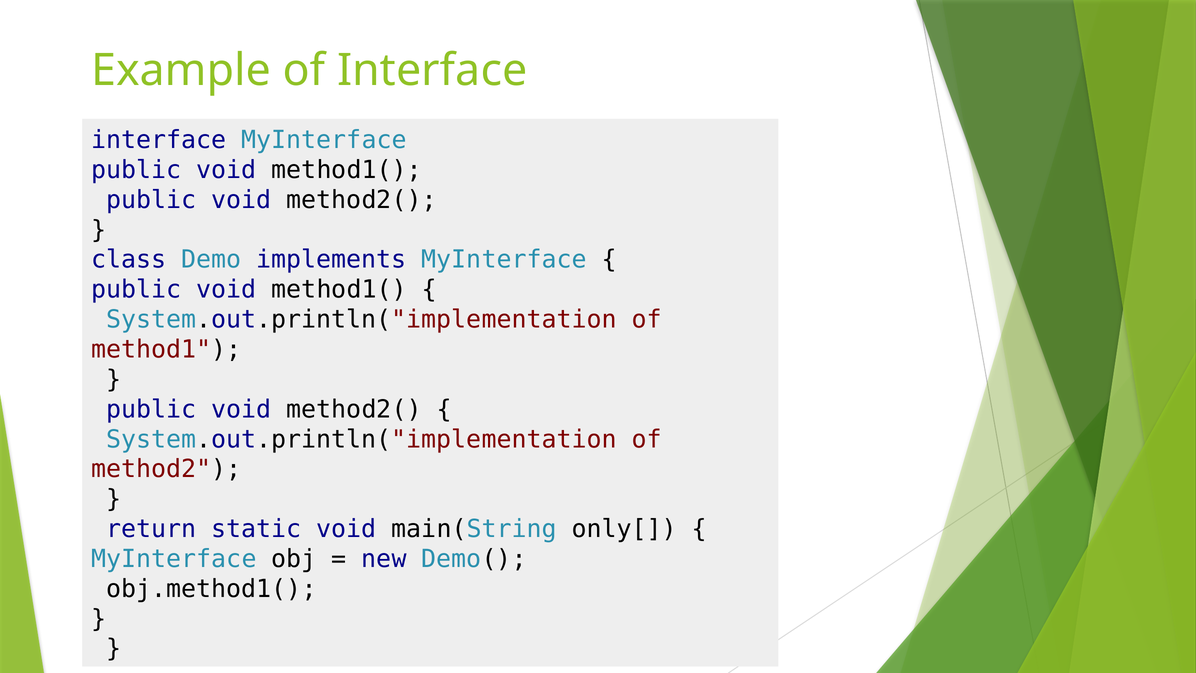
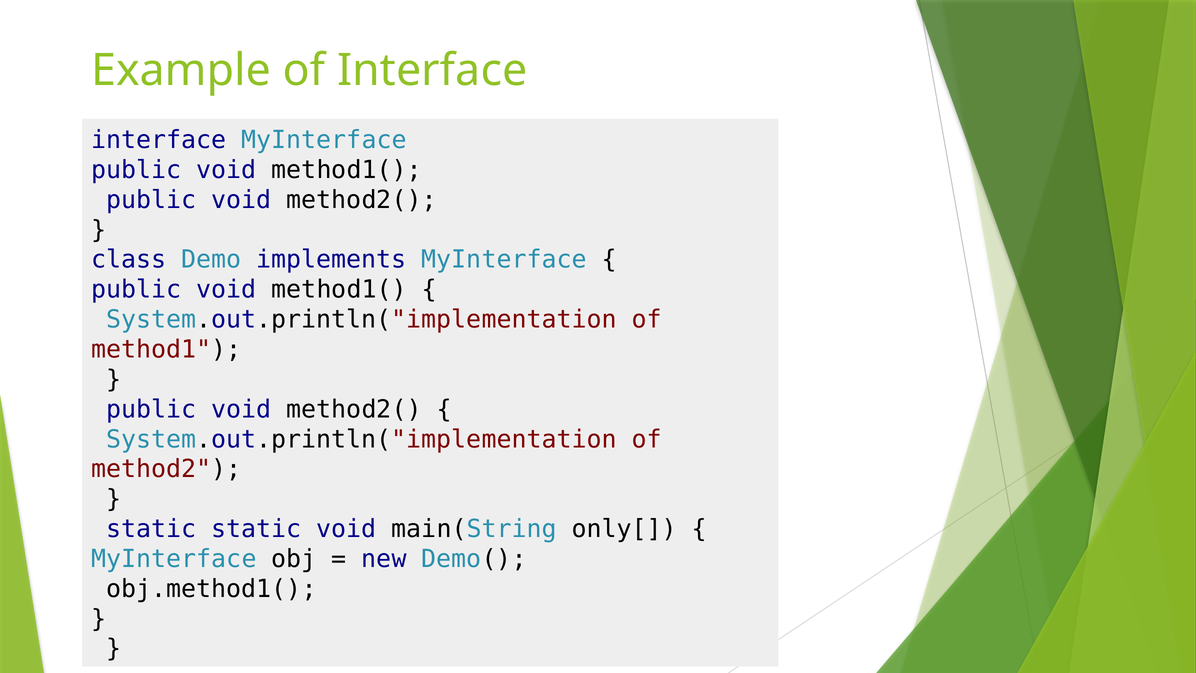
return at (151, 529): return -> static
